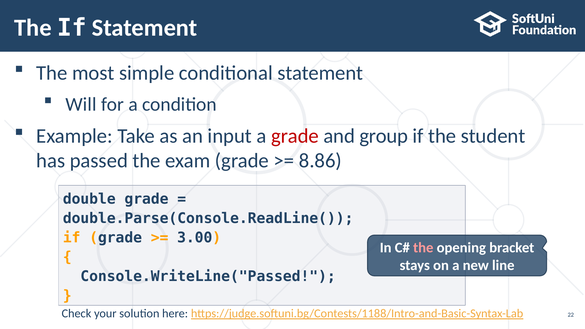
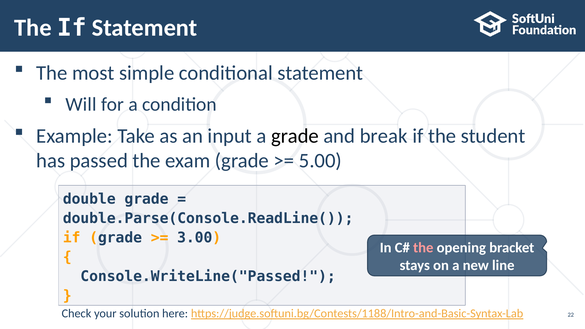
grade at (295, 136) colour: red -> black
group: group -> break
8.86: 8.86 -> 5.00
